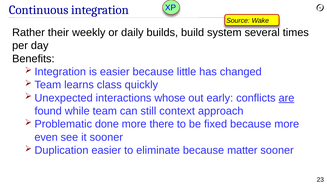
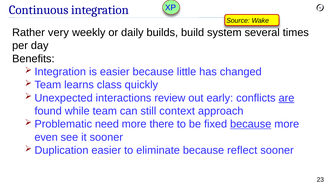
their: their -> very
whose: whose -> review
done: done -> need
because at (251, 124) underline: none -> present
matter: matter -> reflect
